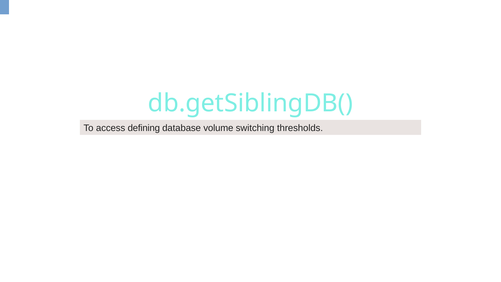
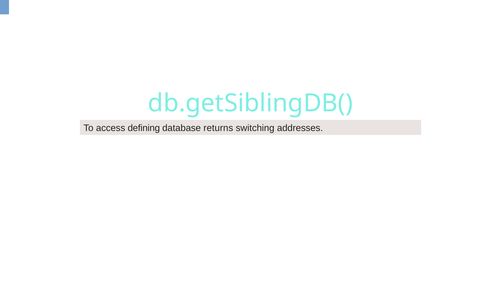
volume: volume -> returns
thresholds: thresholds -> addresses
